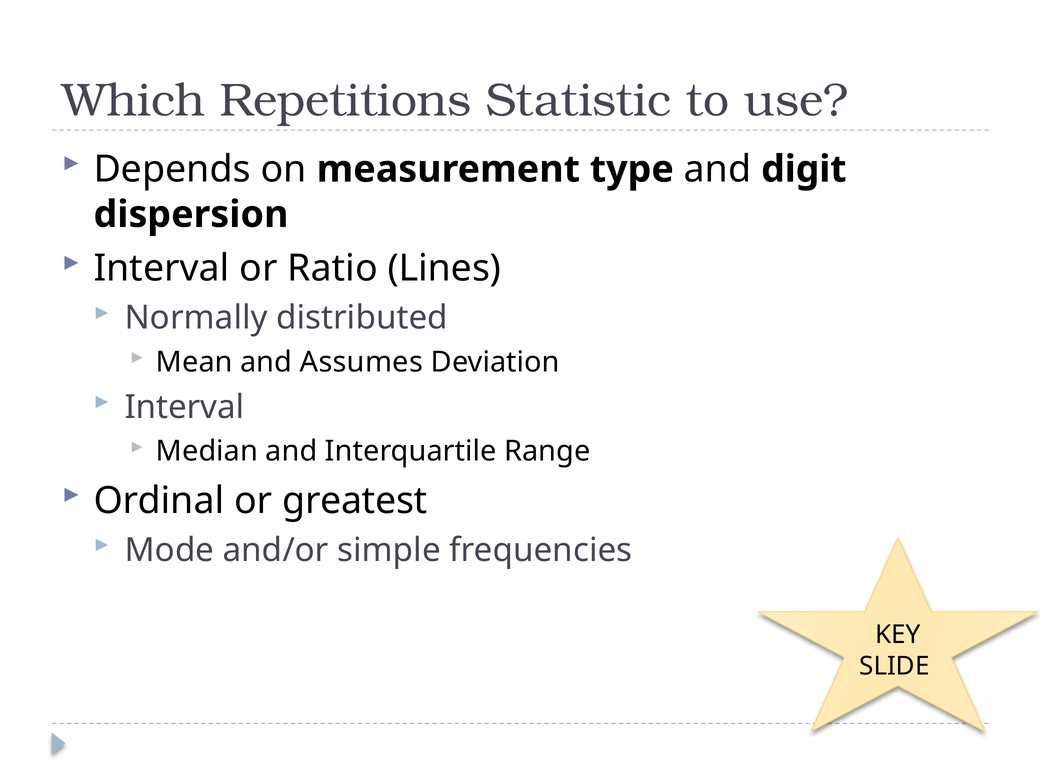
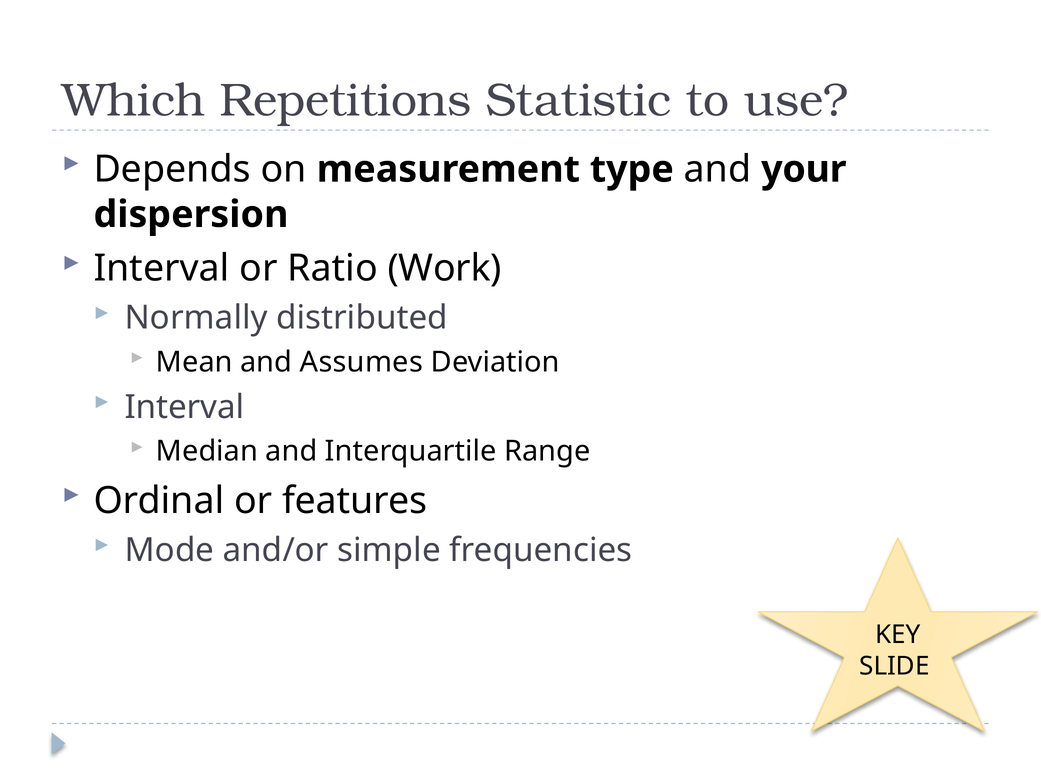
digit: digit -> your
Lines: Lines -> Work
greatest: greatest -> features
